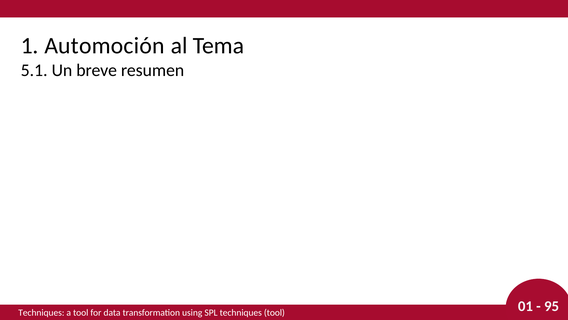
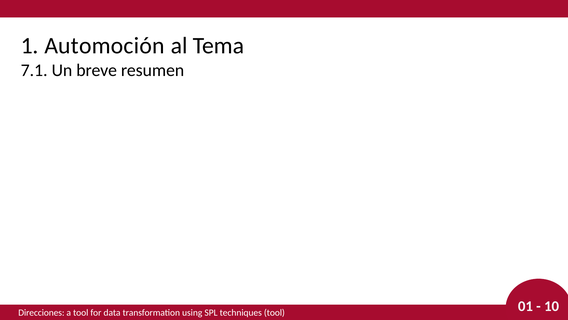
5.1: 5.1 -> 7.1
Techniques at (41, 312): Techniques -> Direcciones
95: 95 -> 10
